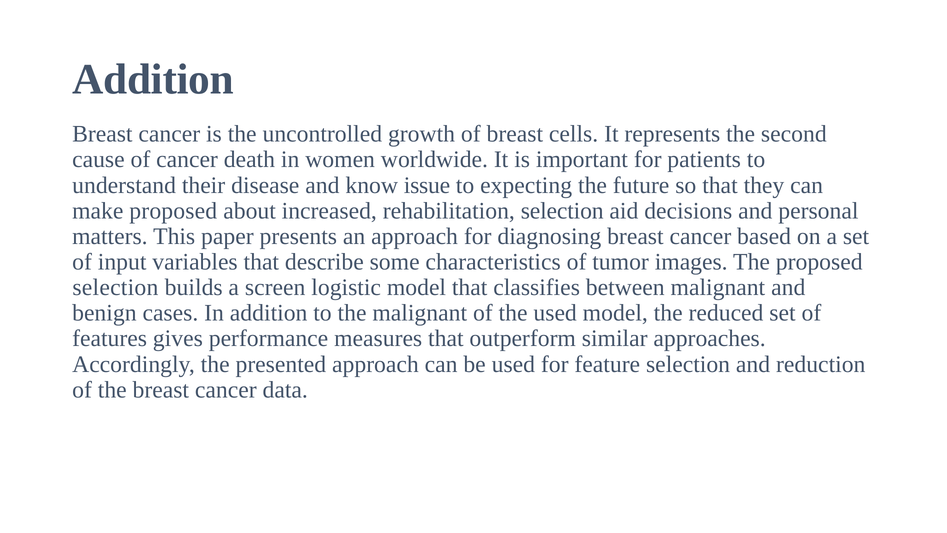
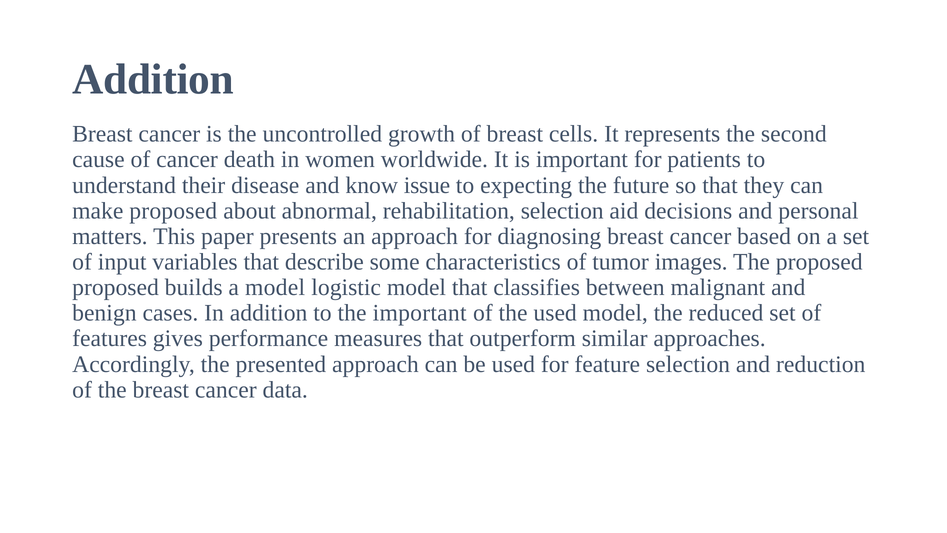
increased: increased -> abnormal
selection at (115, 287): selection -> proposed
a screen: screen -> model
the malignant: malignant -> important
